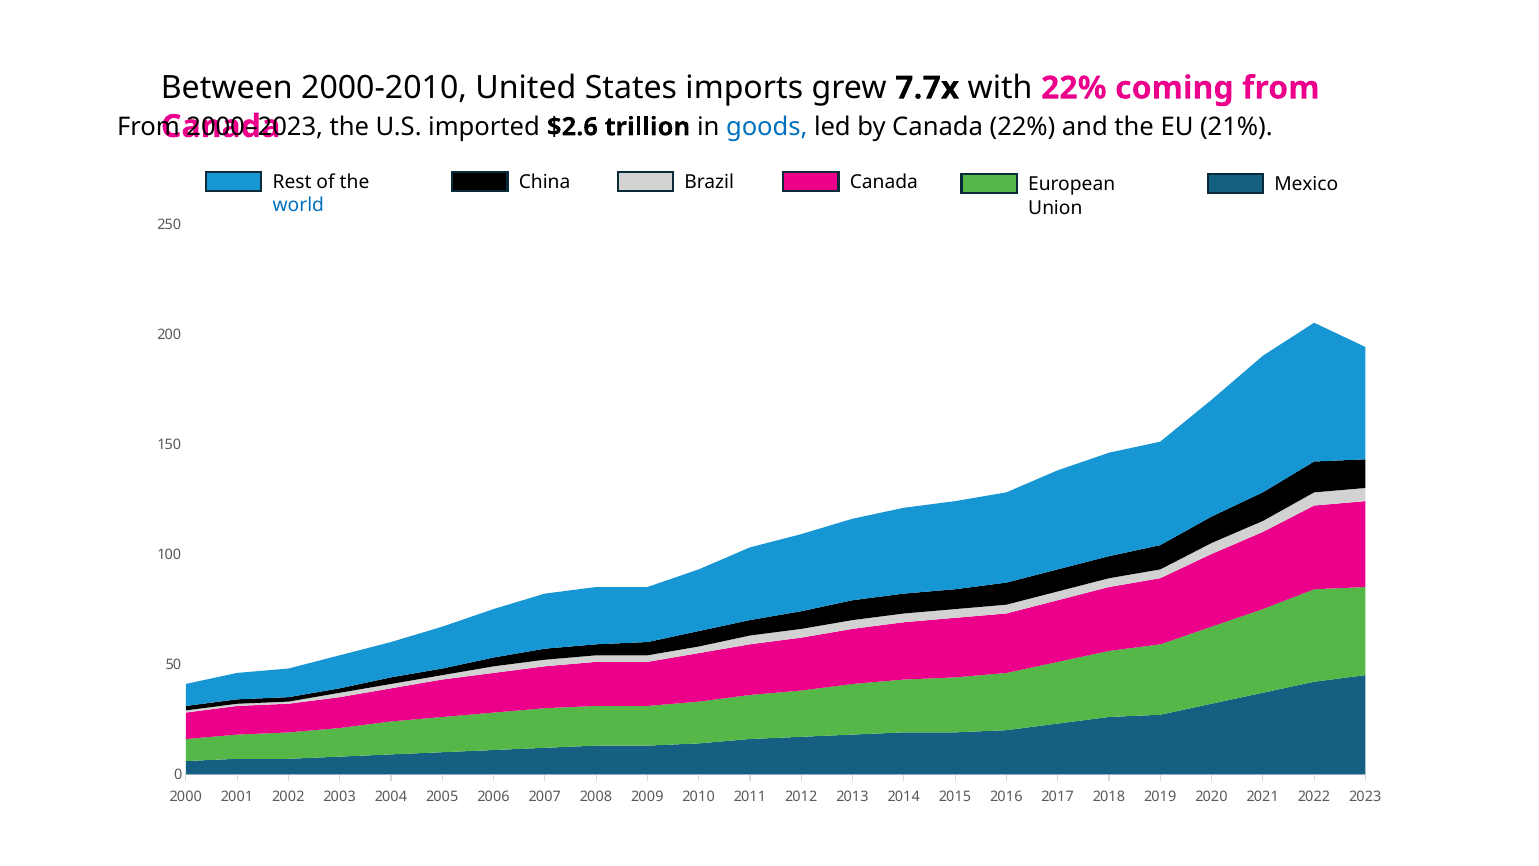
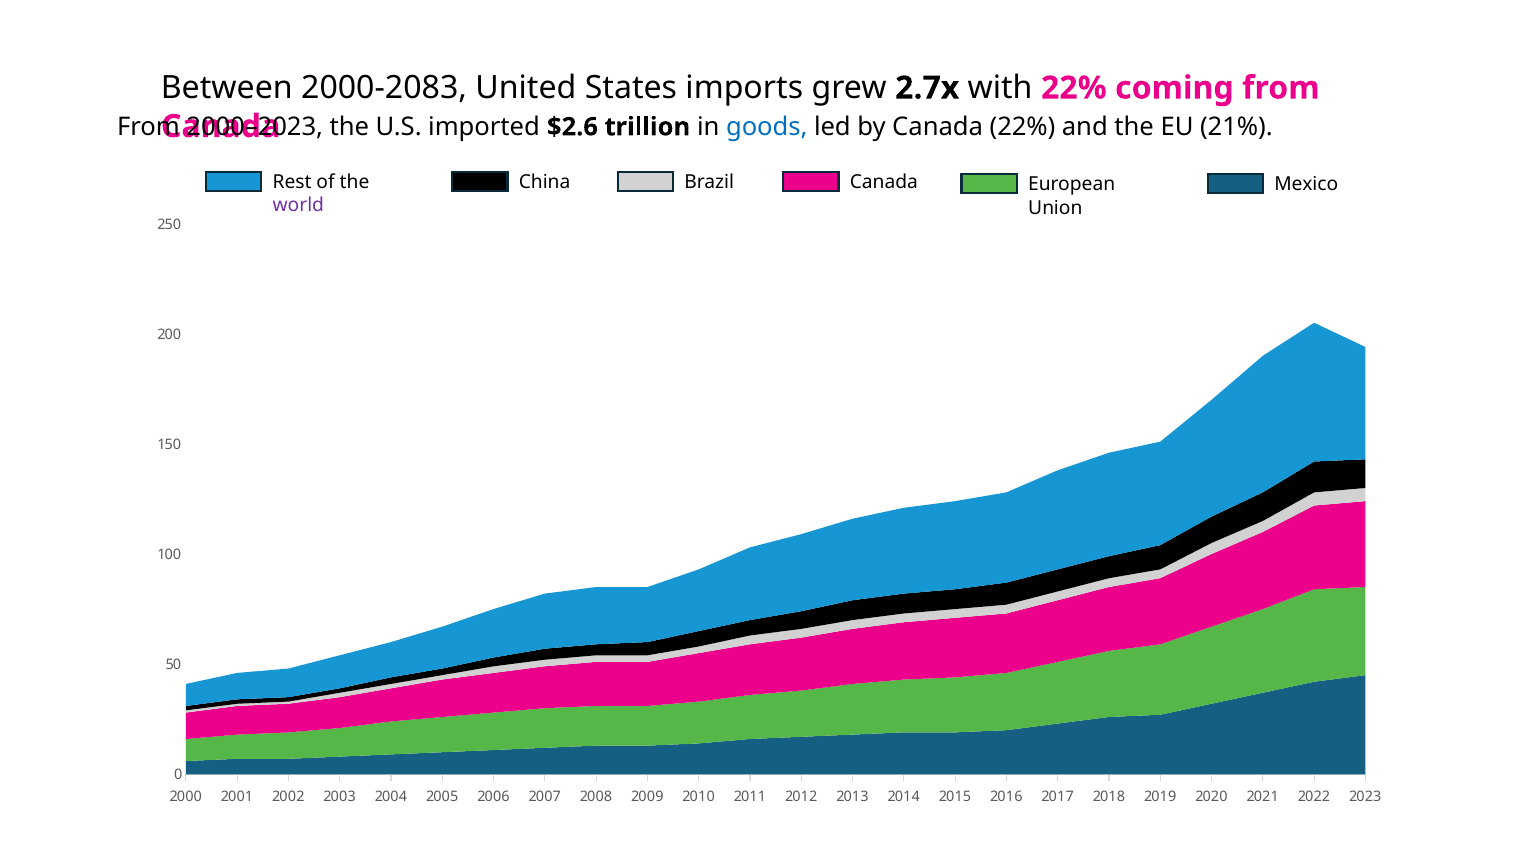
2000-2010: 2000-2010 -> 2000-2083
7.7x: 7.7x -> 2.7x
world colour: blue -> purple
